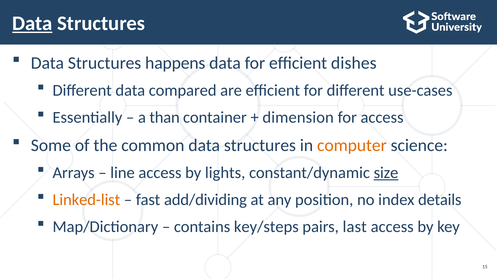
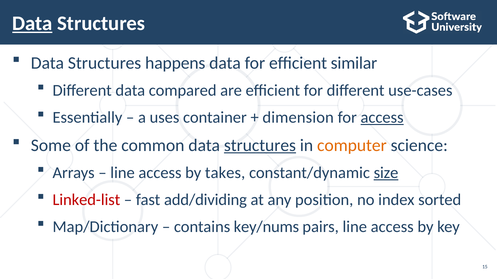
dishes: dishes -> similar
than: than -> uses
access at (382, 118) underline: none -> present
structures at (260, 146) underline: none -> present
lights: lights -> takes
Linked-list colour: orange -> red
details: details -> sorted
key/steps: key/steps -> key/nums
pairs last: last -> line
